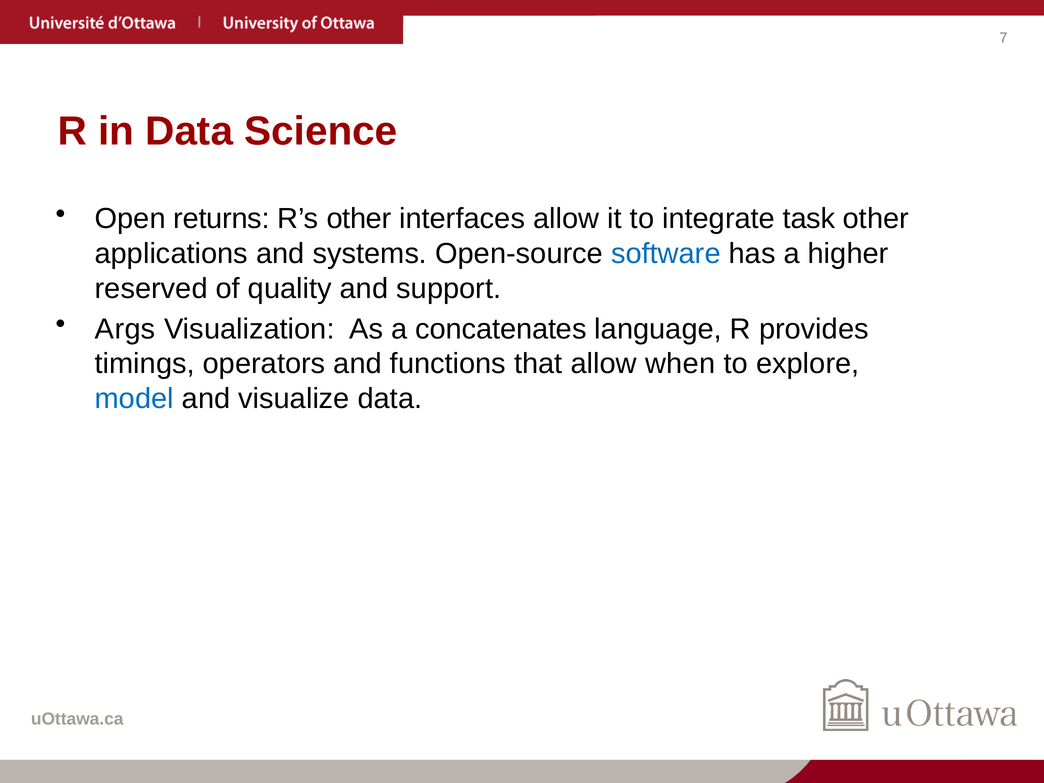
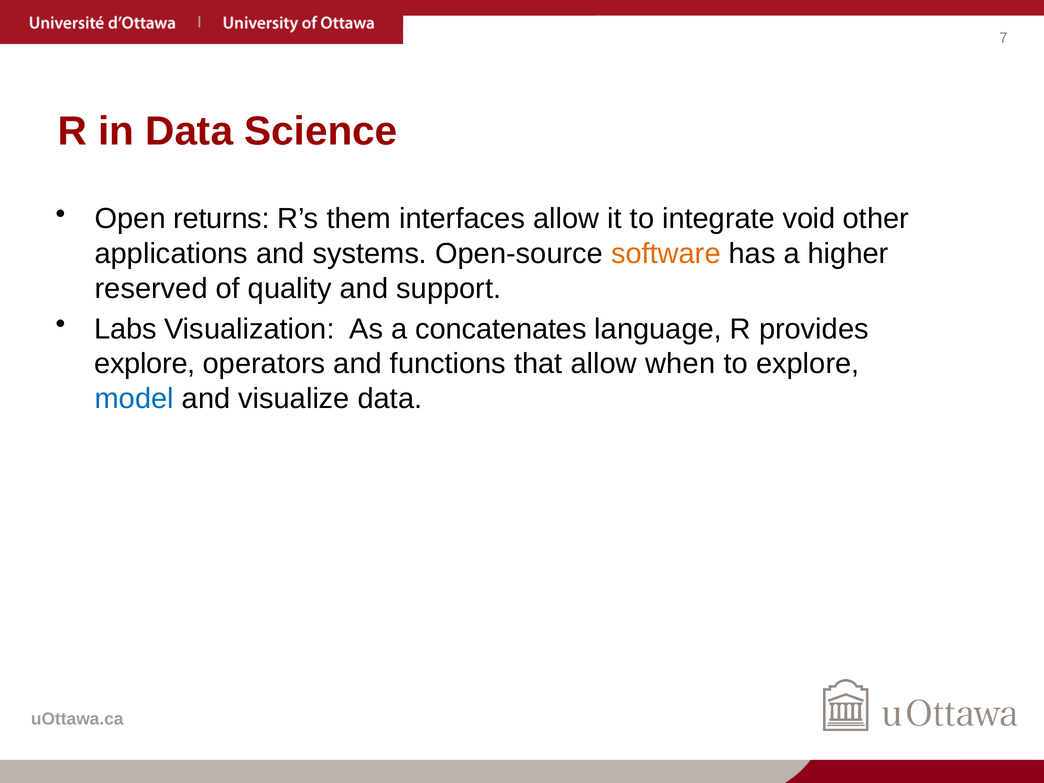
R’s other: other -> them
task: task -> void
software colour: blue -> orange
Args: Args -> Labs
timings at (145, 364): timings -> explore
